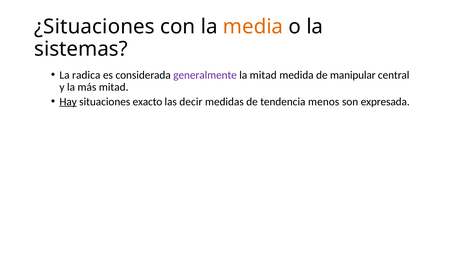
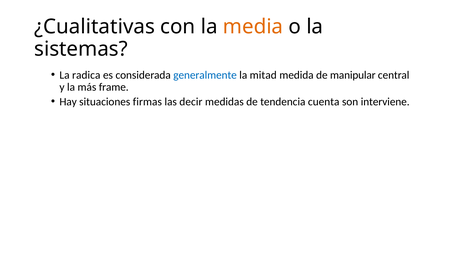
¿Situaciones: ¿Situaciones -> ¿Cualitativas
generalmente colour: purple -> blue
más mitad: mitad -> frame
Hay underline: present -> none
exacto: exacto -> firmas
menos: menos -> cuenta
expresada: expresada -> interviene
